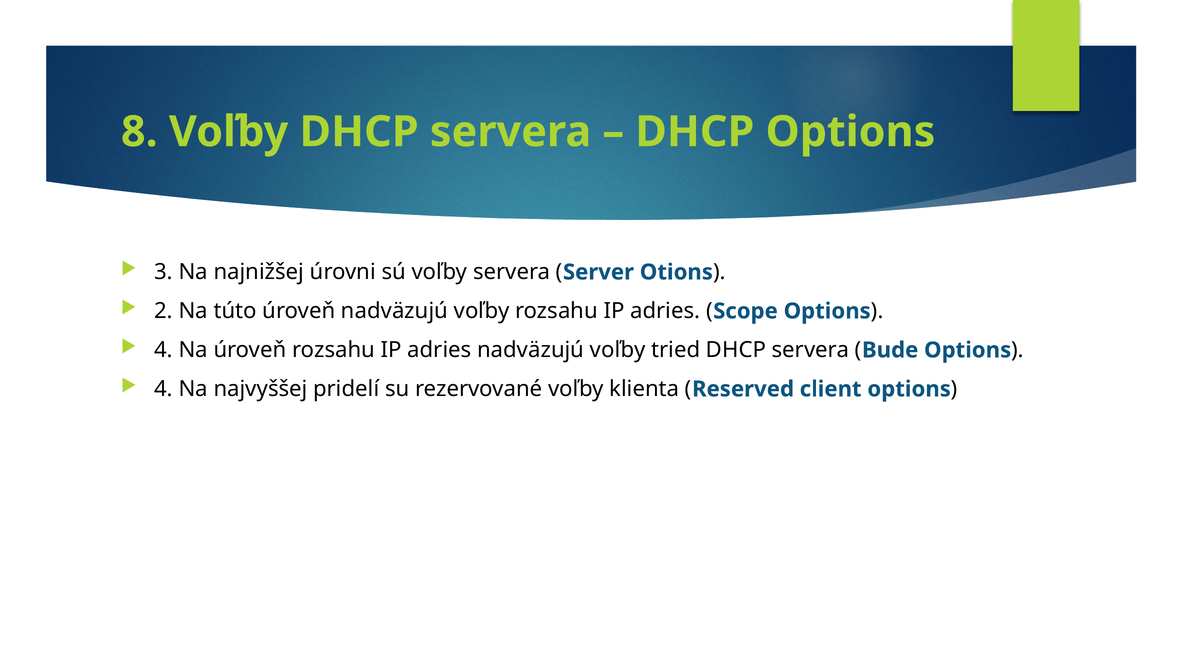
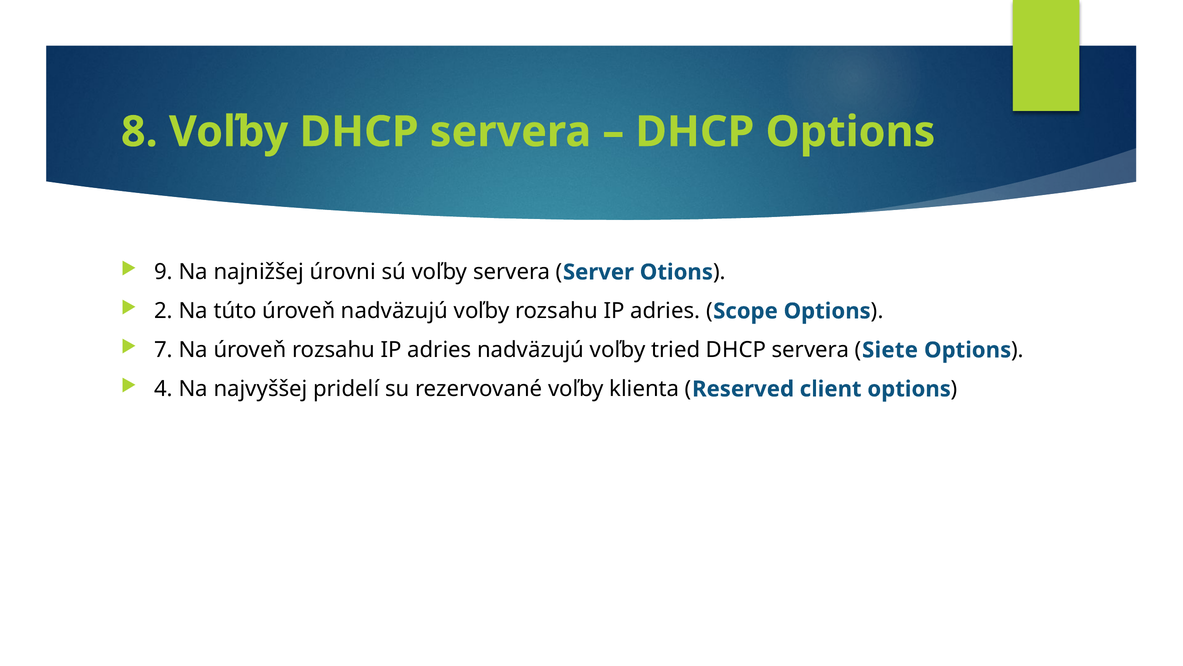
3: 3 -> 9
4 at (164, 350): 4 -> 7
Bude: Bude -> Siete
